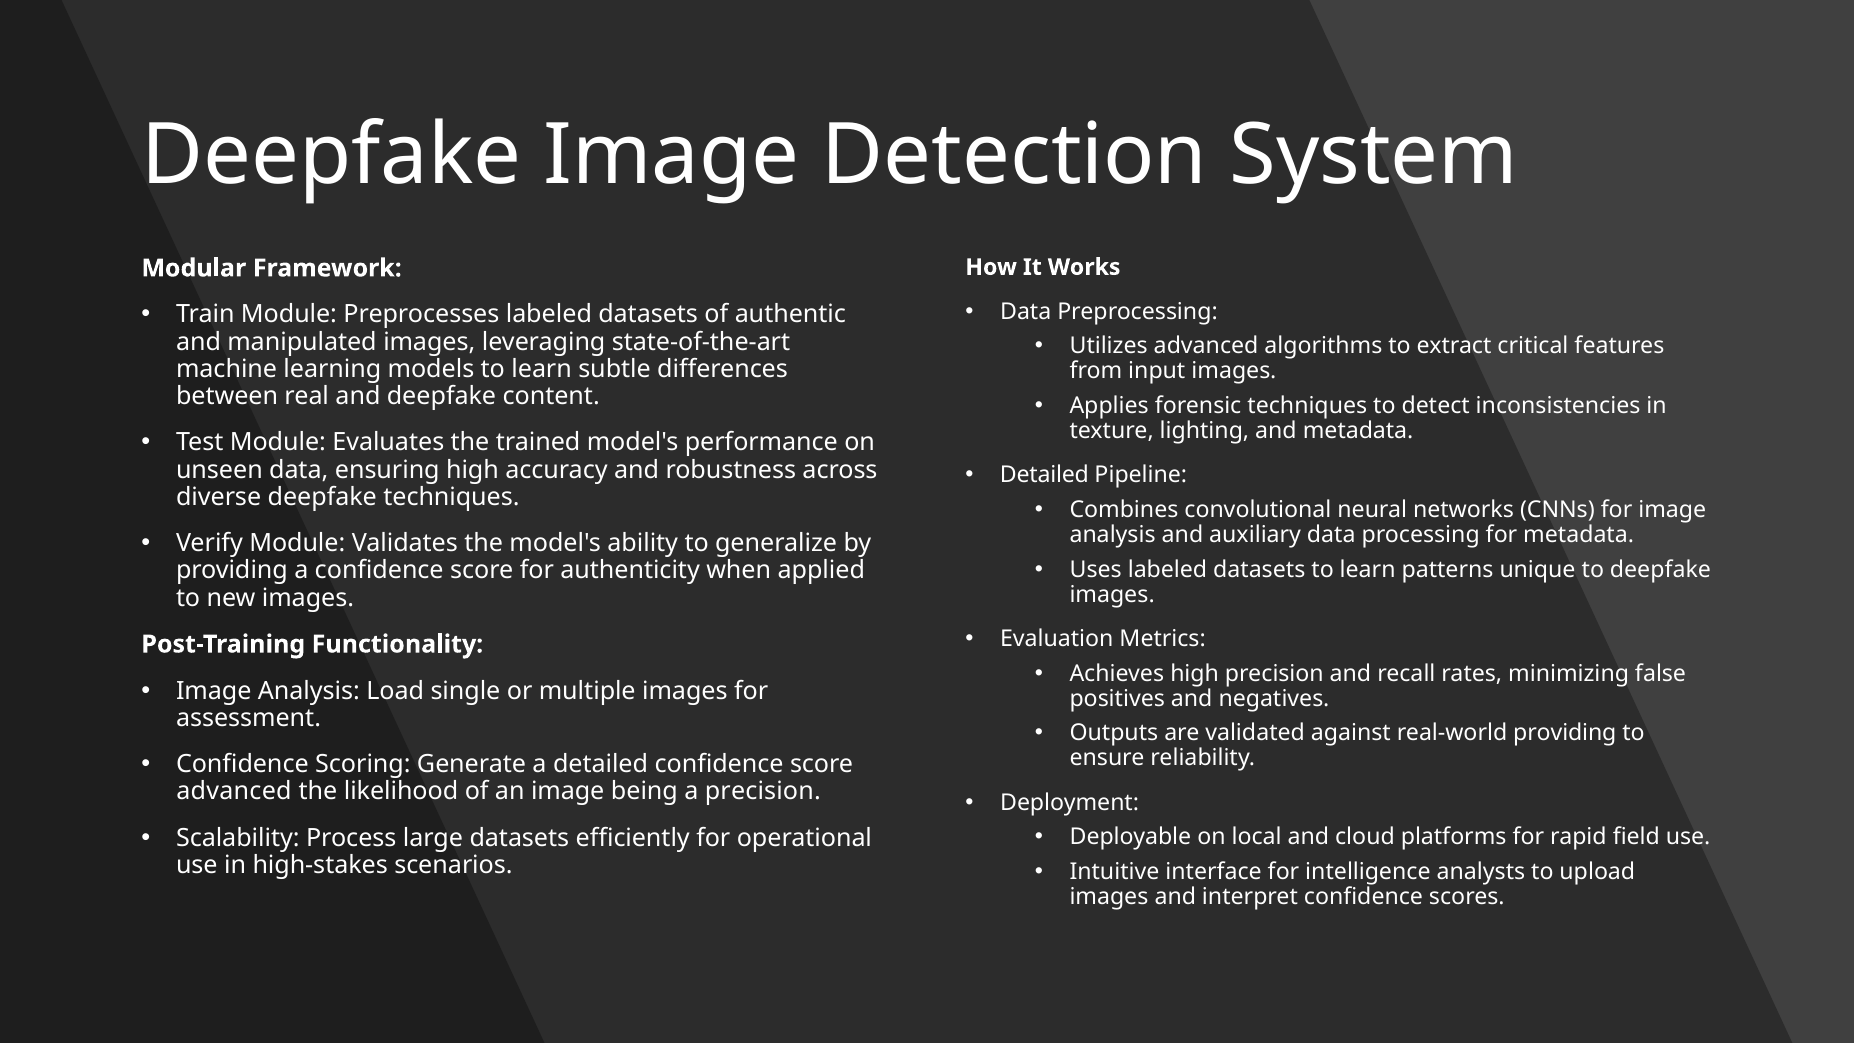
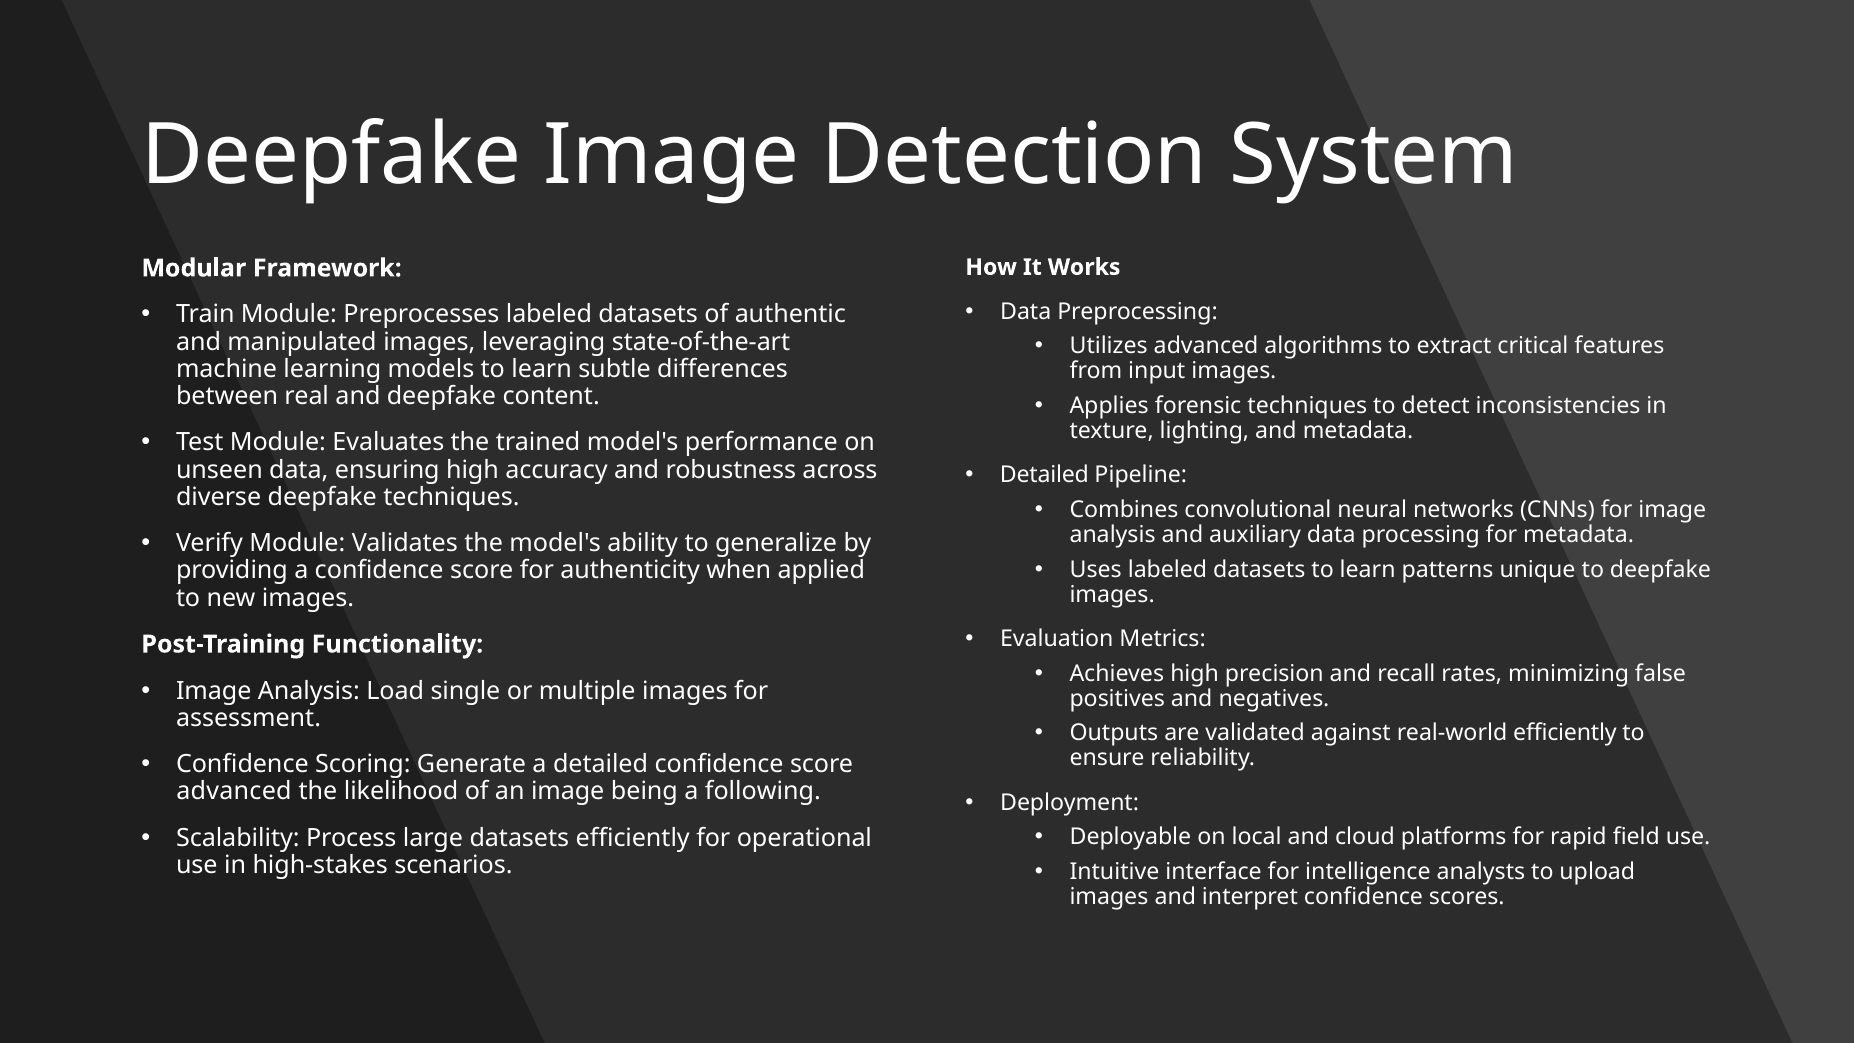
real-world providing: providing -> efficiently
a precision: precision -> following
